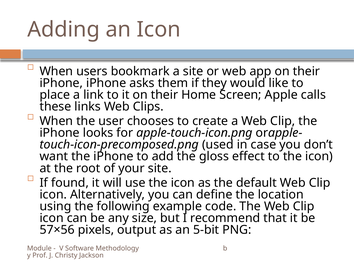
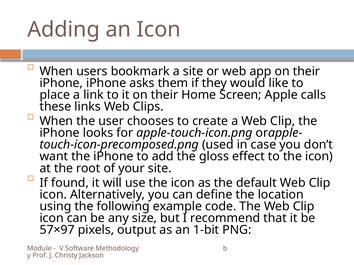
57×56: 57×56 -> 57×97
5-bit: 5-bit -> 1-bit
